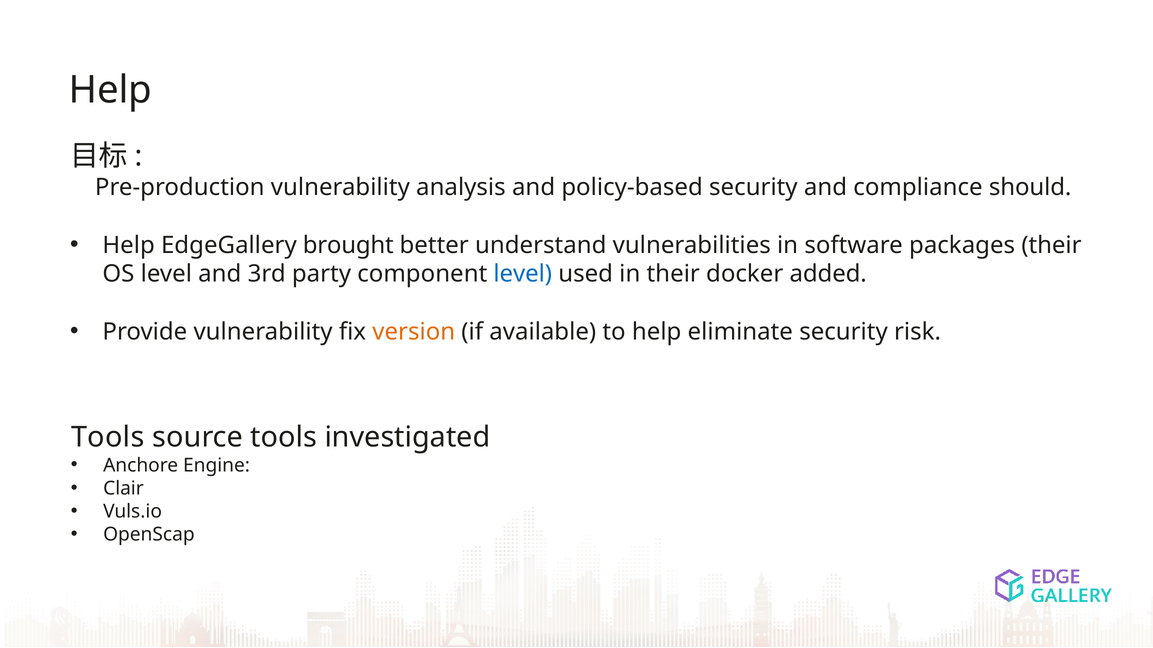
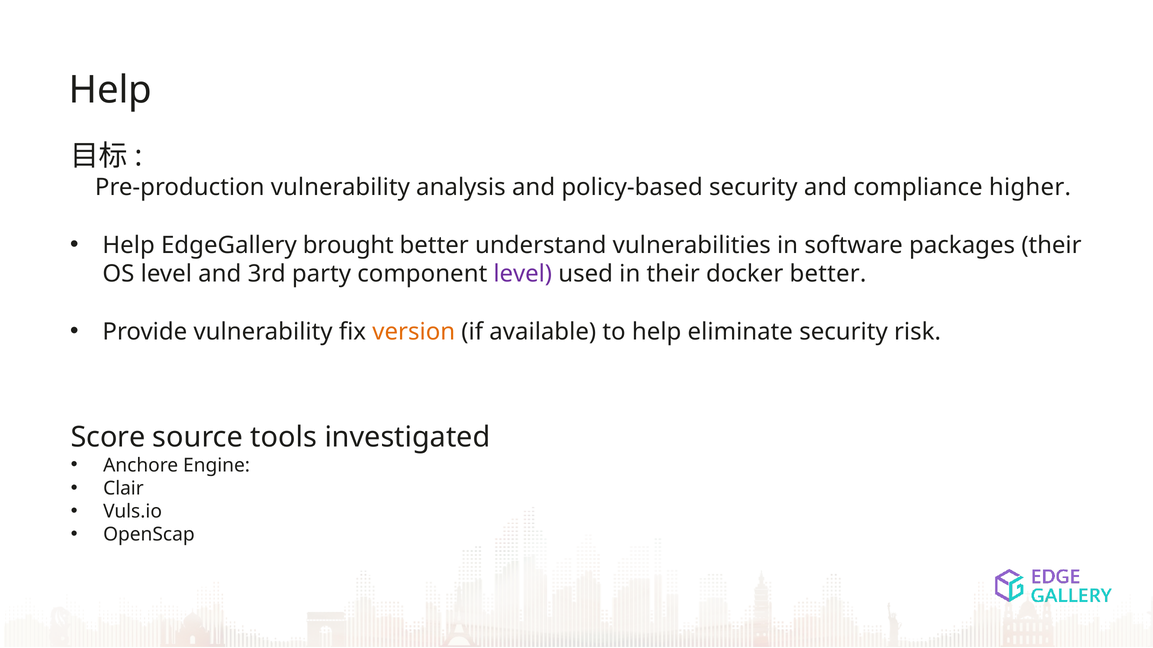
should: should -> higher
level at (523, 274) colour: blue -> purple
docker added: added -> better
Tools at (108, 437): Tools -> Score
